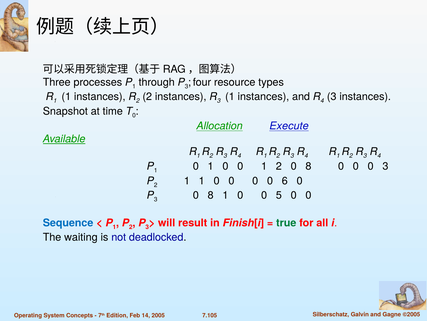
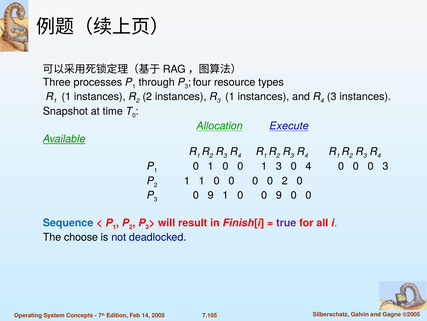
1 2: 2 -> 3
8 at (308, 166): 8 -> 4
0 6: 6 -> 2
3 0 8: 8 -> 9
0 0 5: 5 -> 9
true colour: green -> purple
waiting: waiting -> choose
